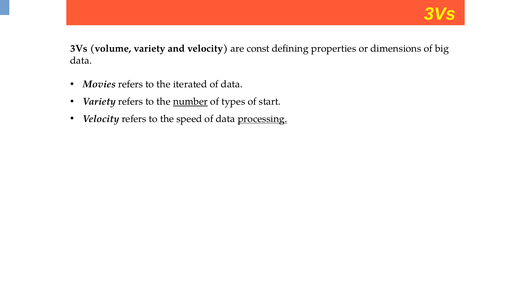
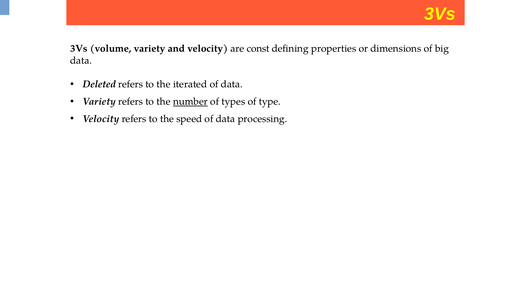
Movies: Movies -> Deleted
start: start -> type
processing underline: present -> none
